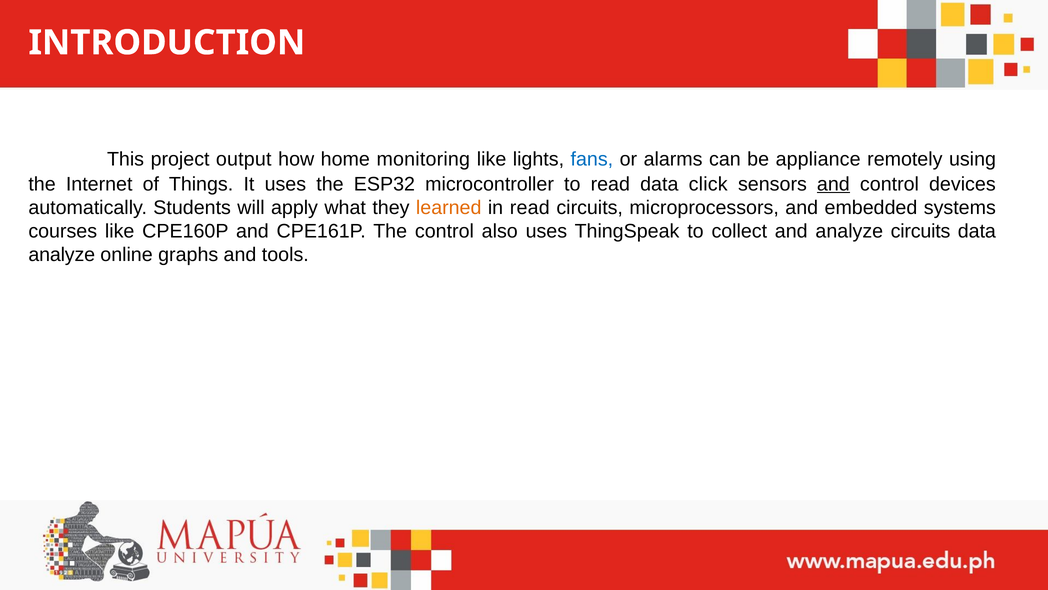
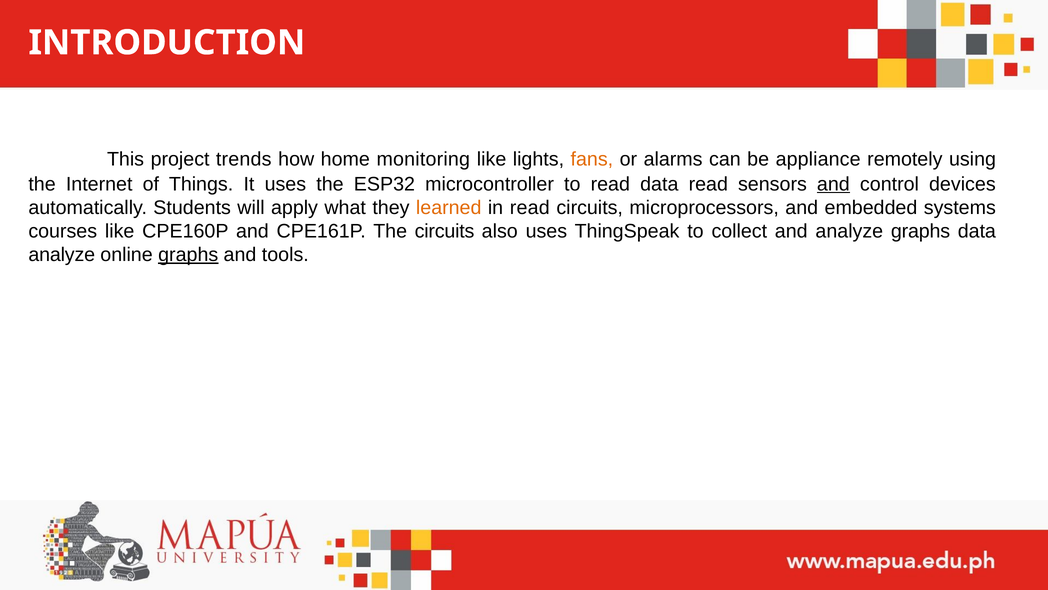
output: output -> trends
fans colour: blue -> orange
data click: click -> read
The control: control -> circuits
analyze circuits: circuits -> graphs
graphs at (188, 255) underline: none -> present
